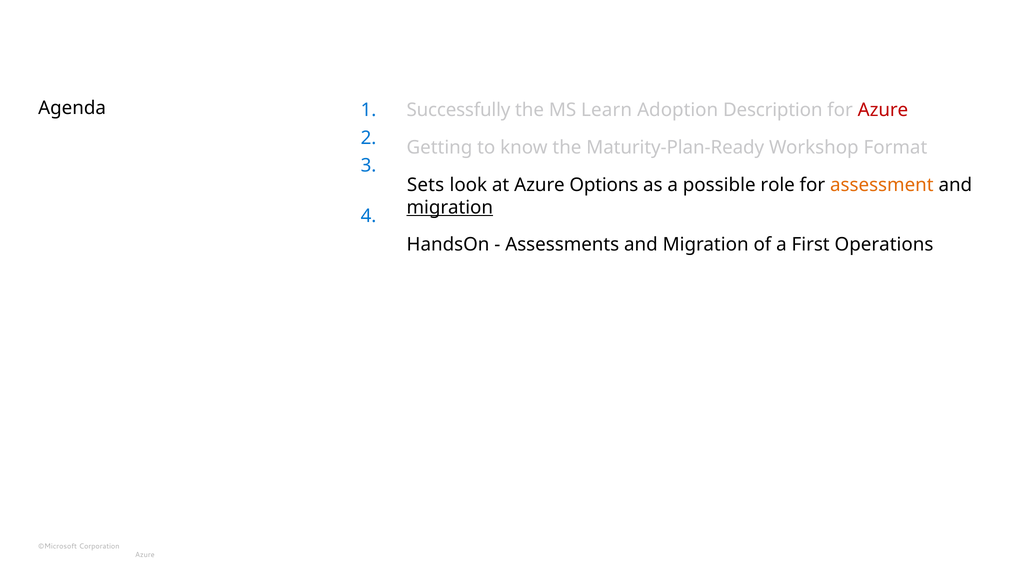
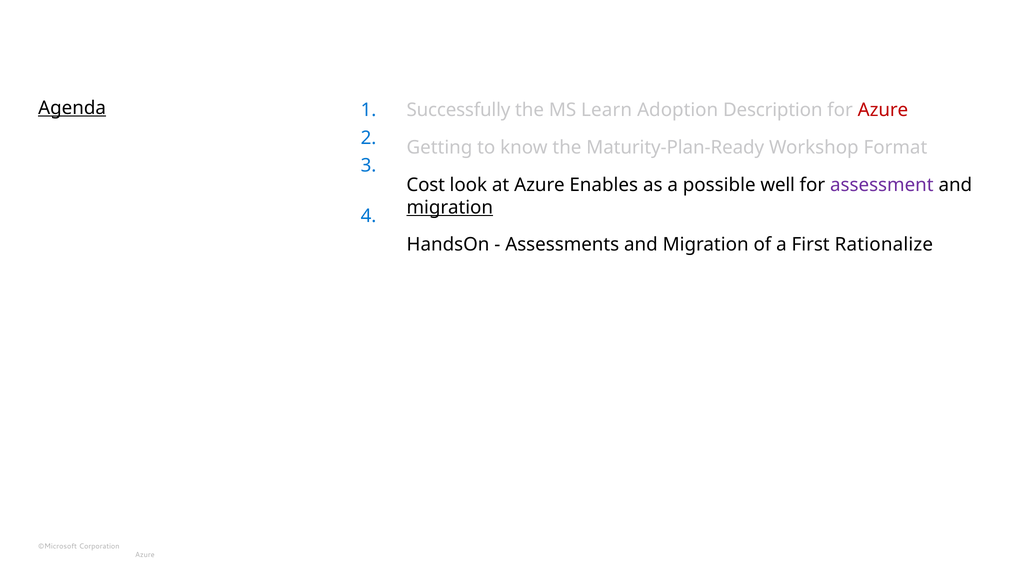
Agenda underline: none -> present
Sets: Sets -> Cost
Options: Options -> Enables
role: role -> well
assessment colour: orange -> purple
Operations: Operations -> Rationalize
